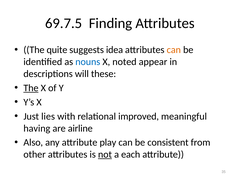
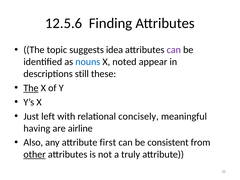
69.7.5: 69.7.5 -> 12.5.6
quite: quite -> topic
can at (174, 50) colour: orange -> purple
will: will -> still
lies: lies -> left
improved: improved -> concisely
play: play -> first
other underline: none -> present
not underline: present -> none
each: each -> truly
